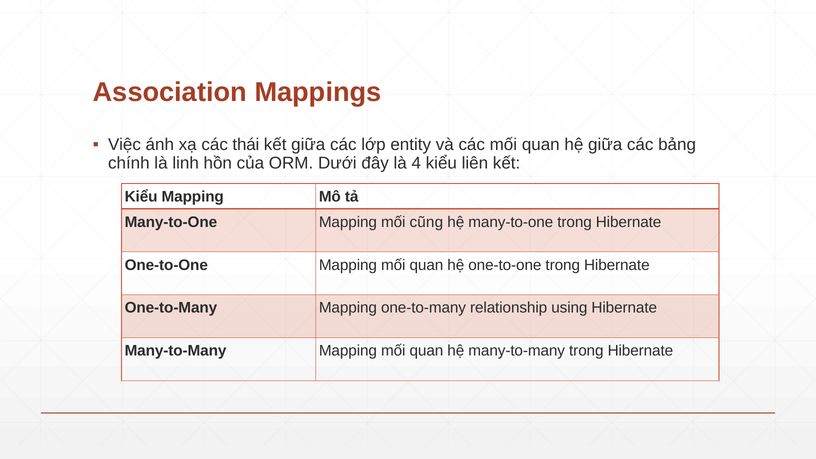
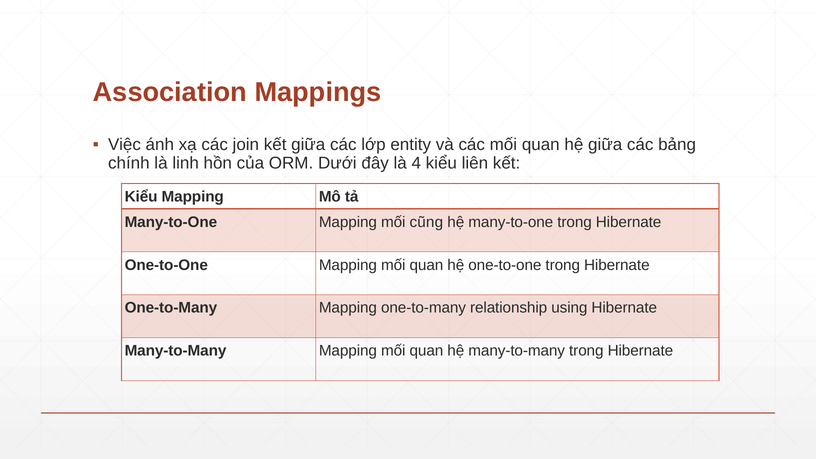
thái: thái -> join
